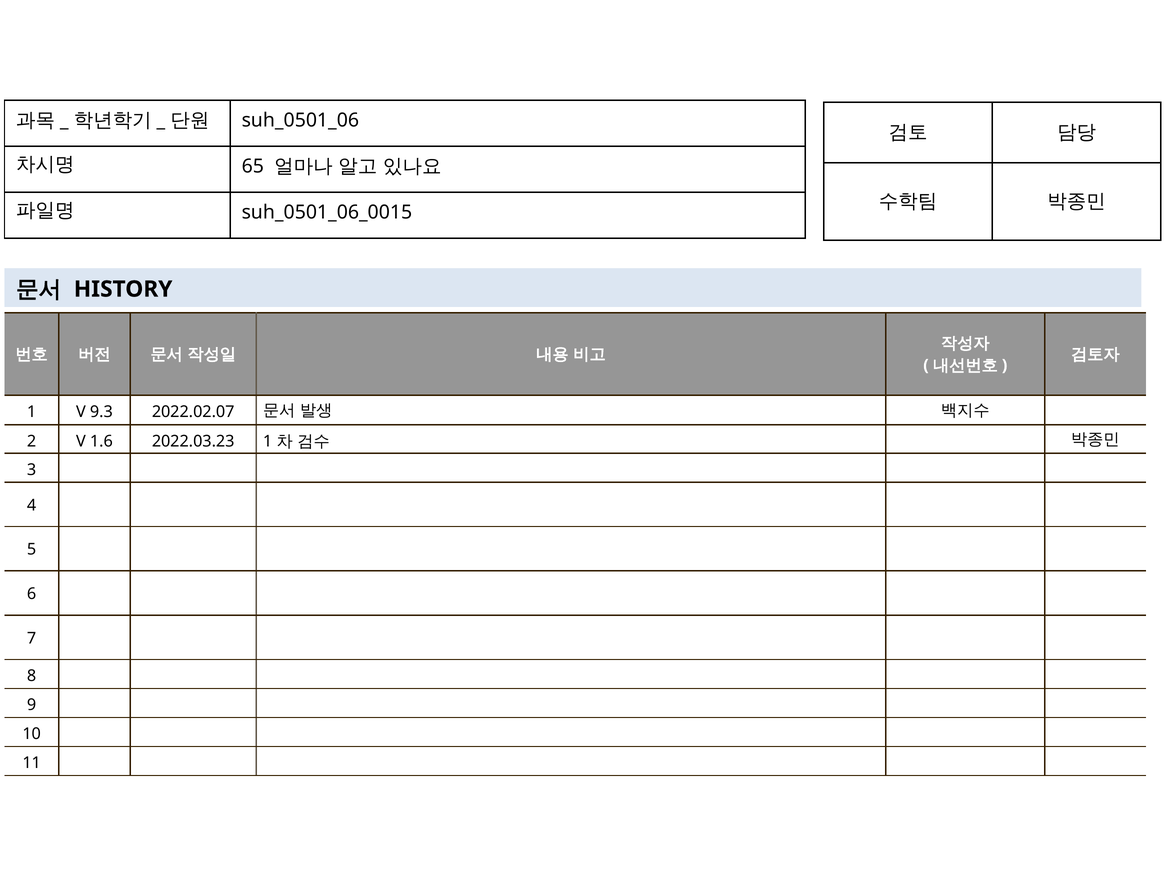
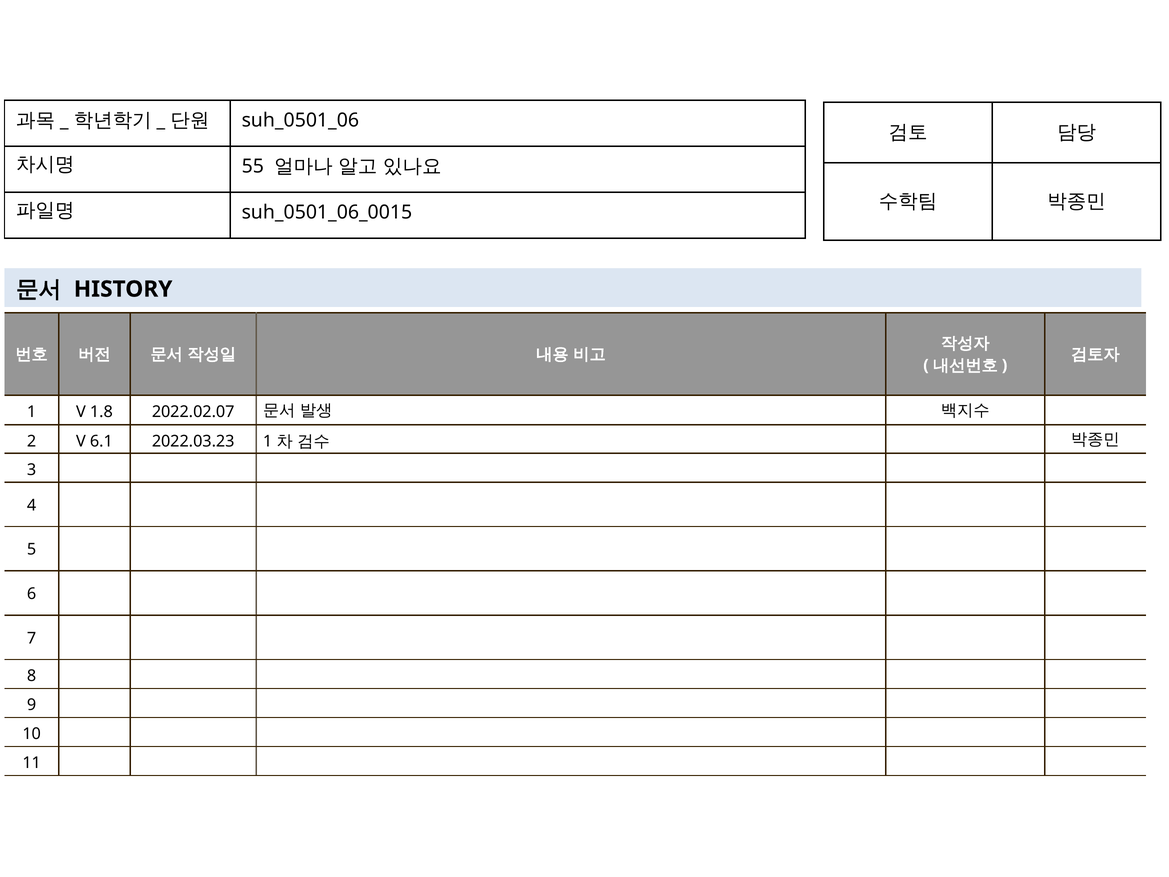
65: 65 -> 55
9.3: 9.3 -> 1.8
1.6: 1.6 -> 6.1
